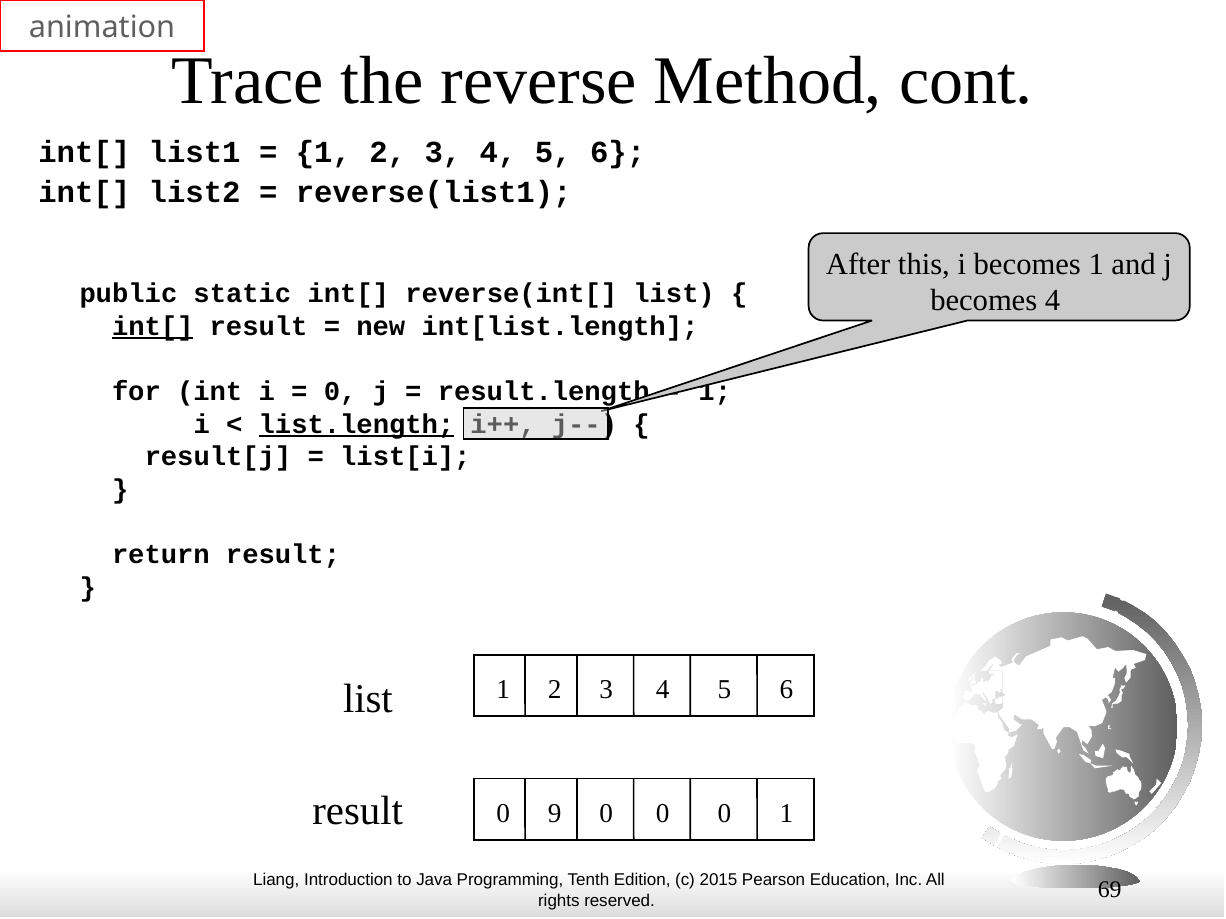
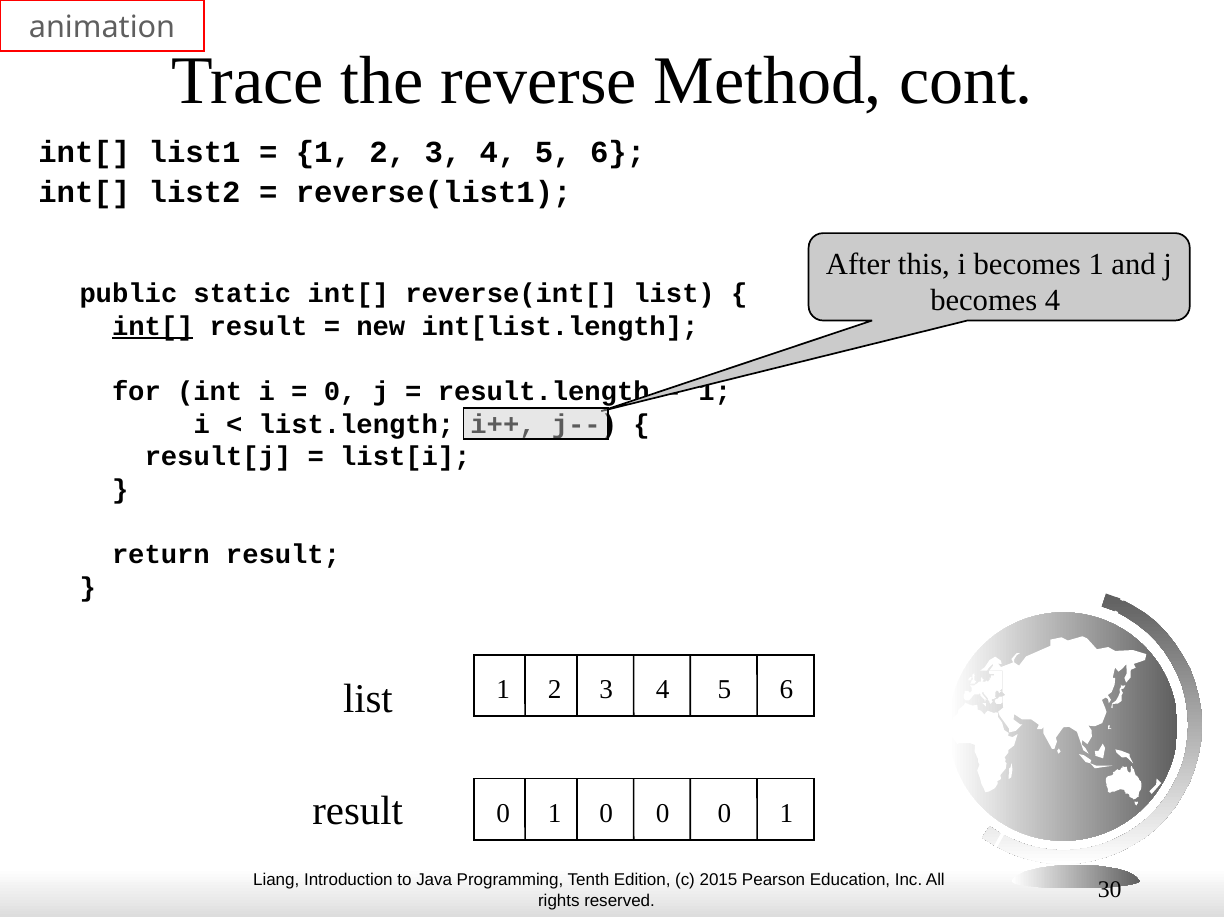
list.length underline: present -> none
9 at (555, 814): 9 -> 1
69: 69 -> 30
